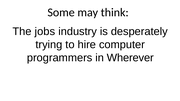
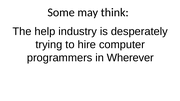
jobs: jobs -> help
